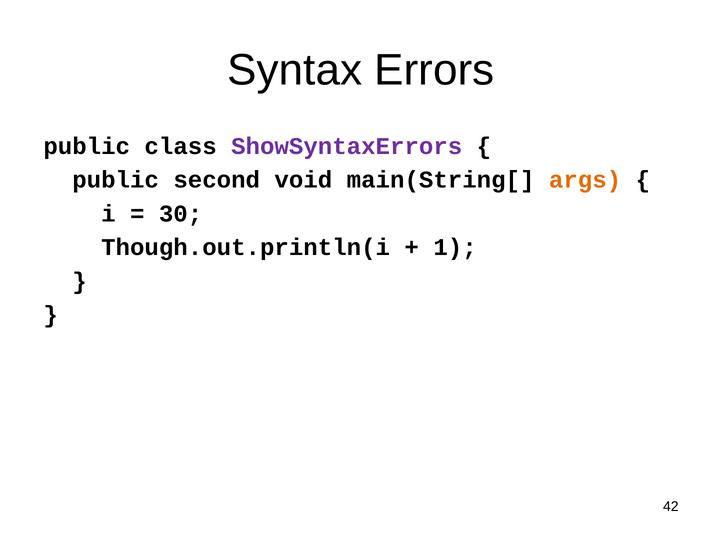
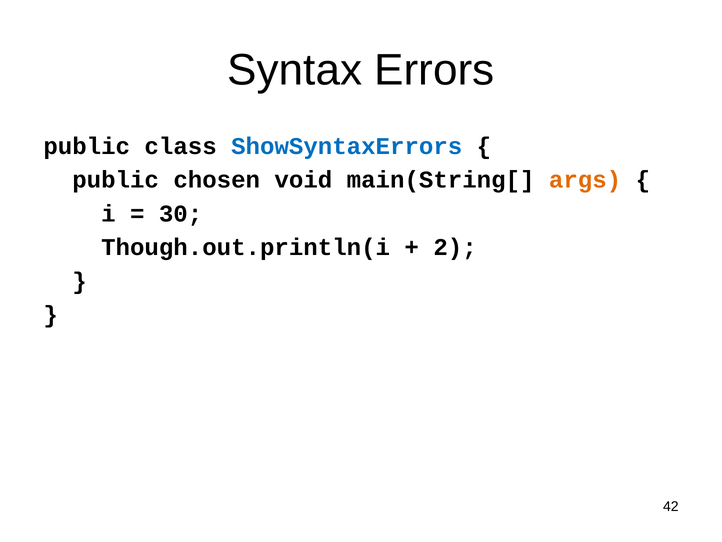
ShowSyntaxErrors colour: purple -> blue
second: second -> chosen
1: 1 -> 2
